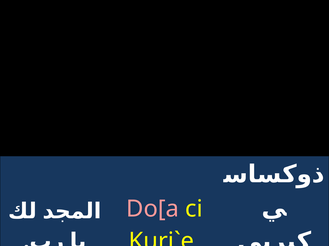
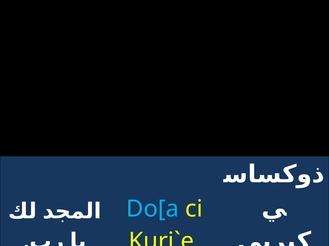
Do[a at (153, 210) colour: pink -> light blue
